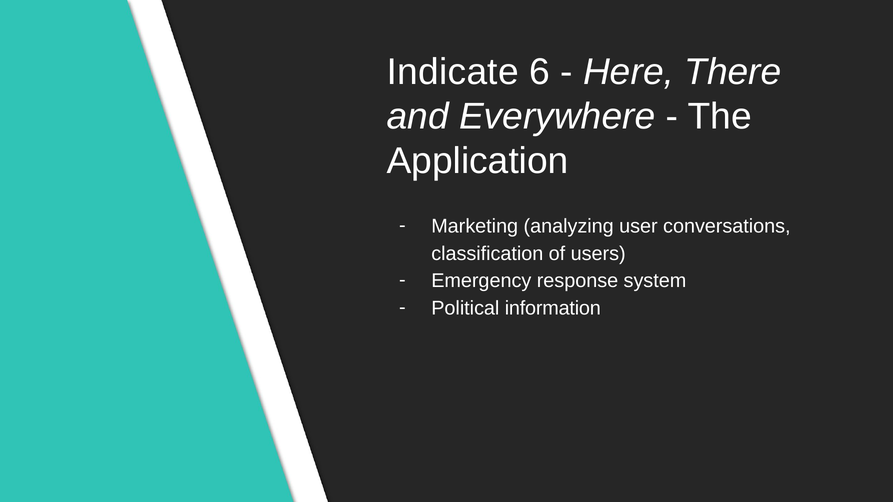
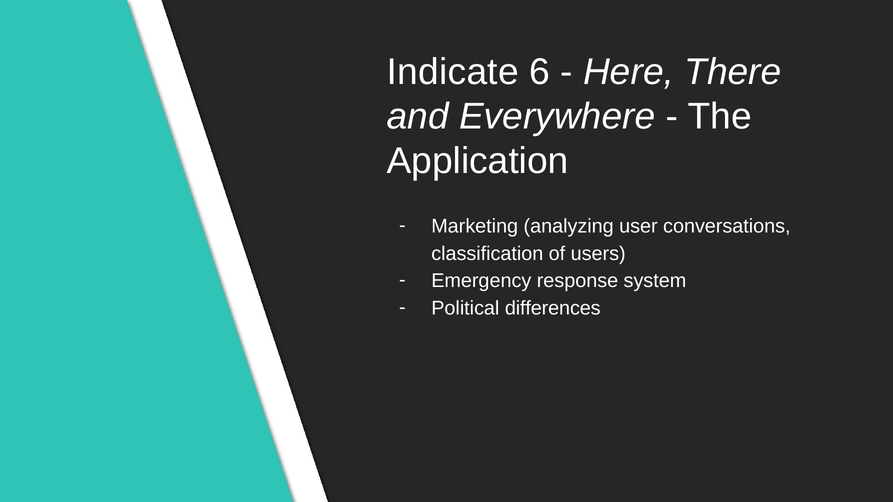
information: information -> differences
